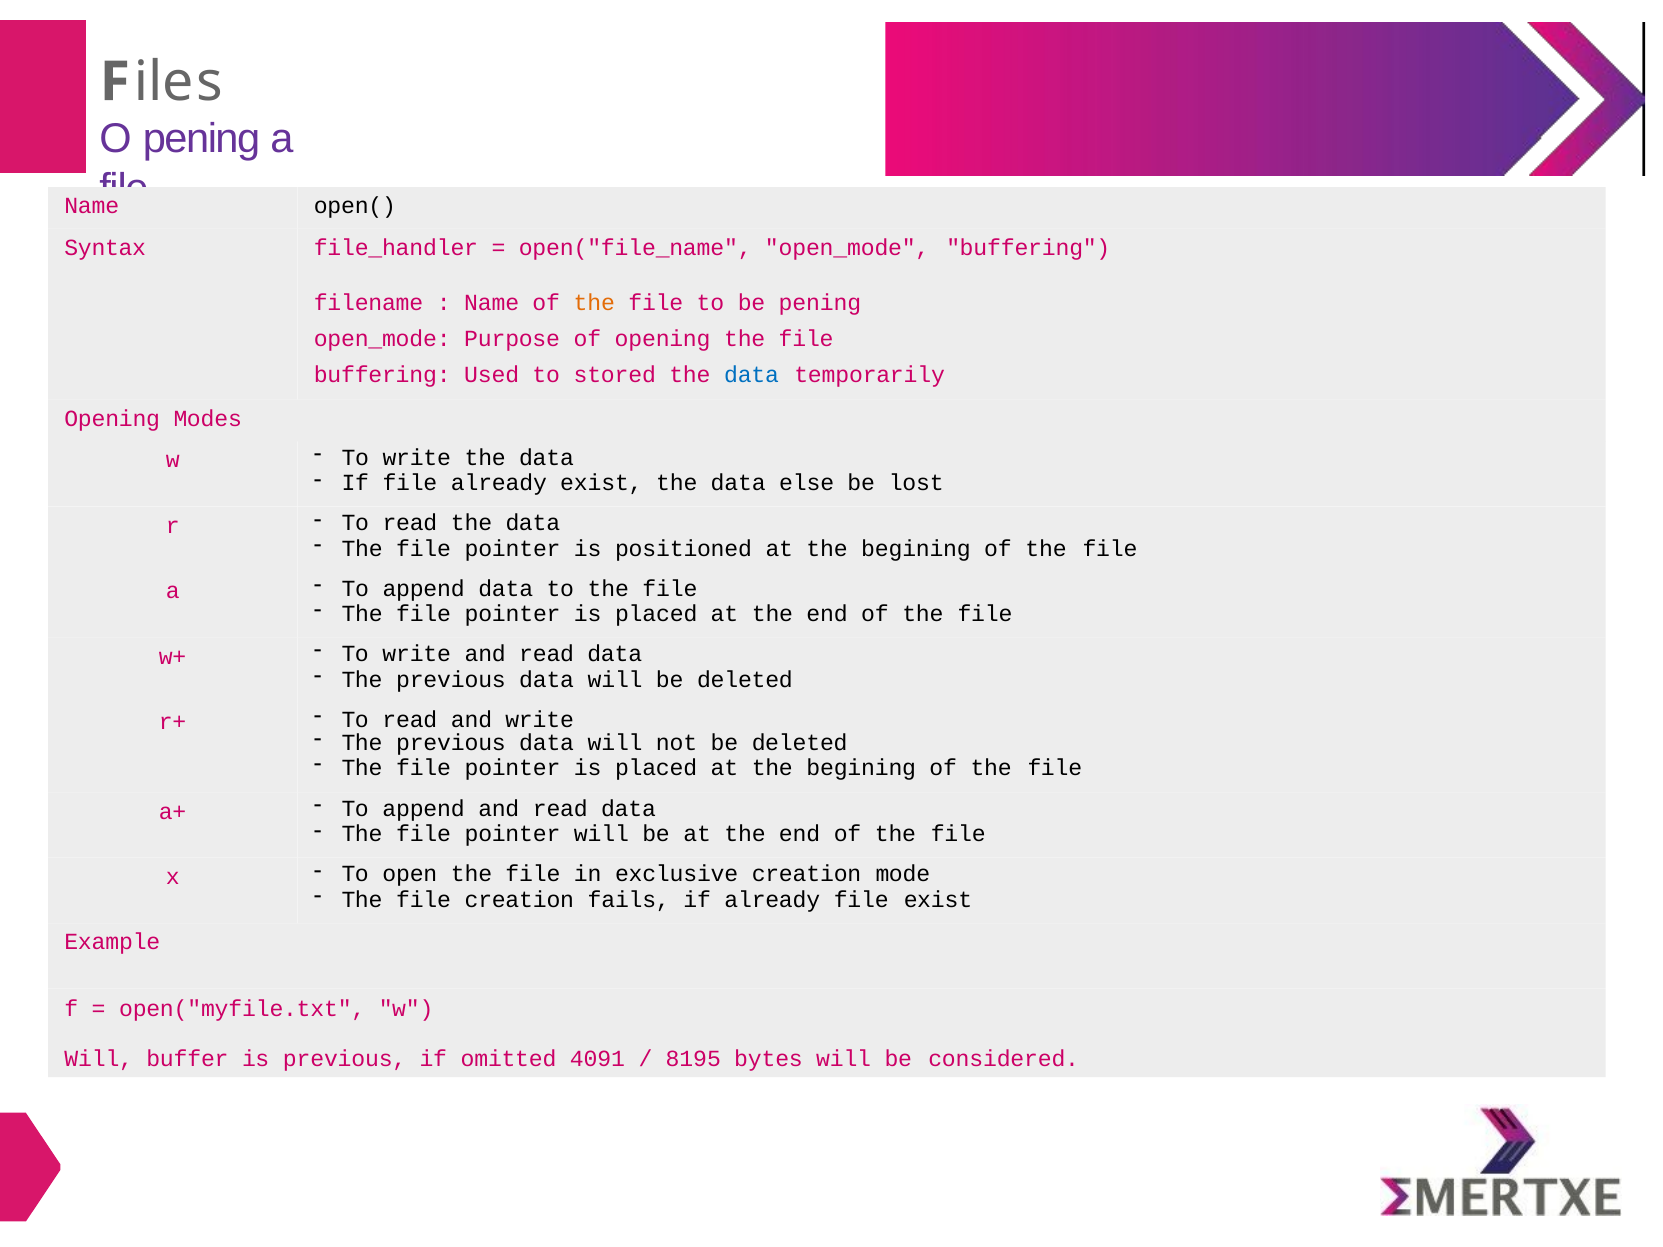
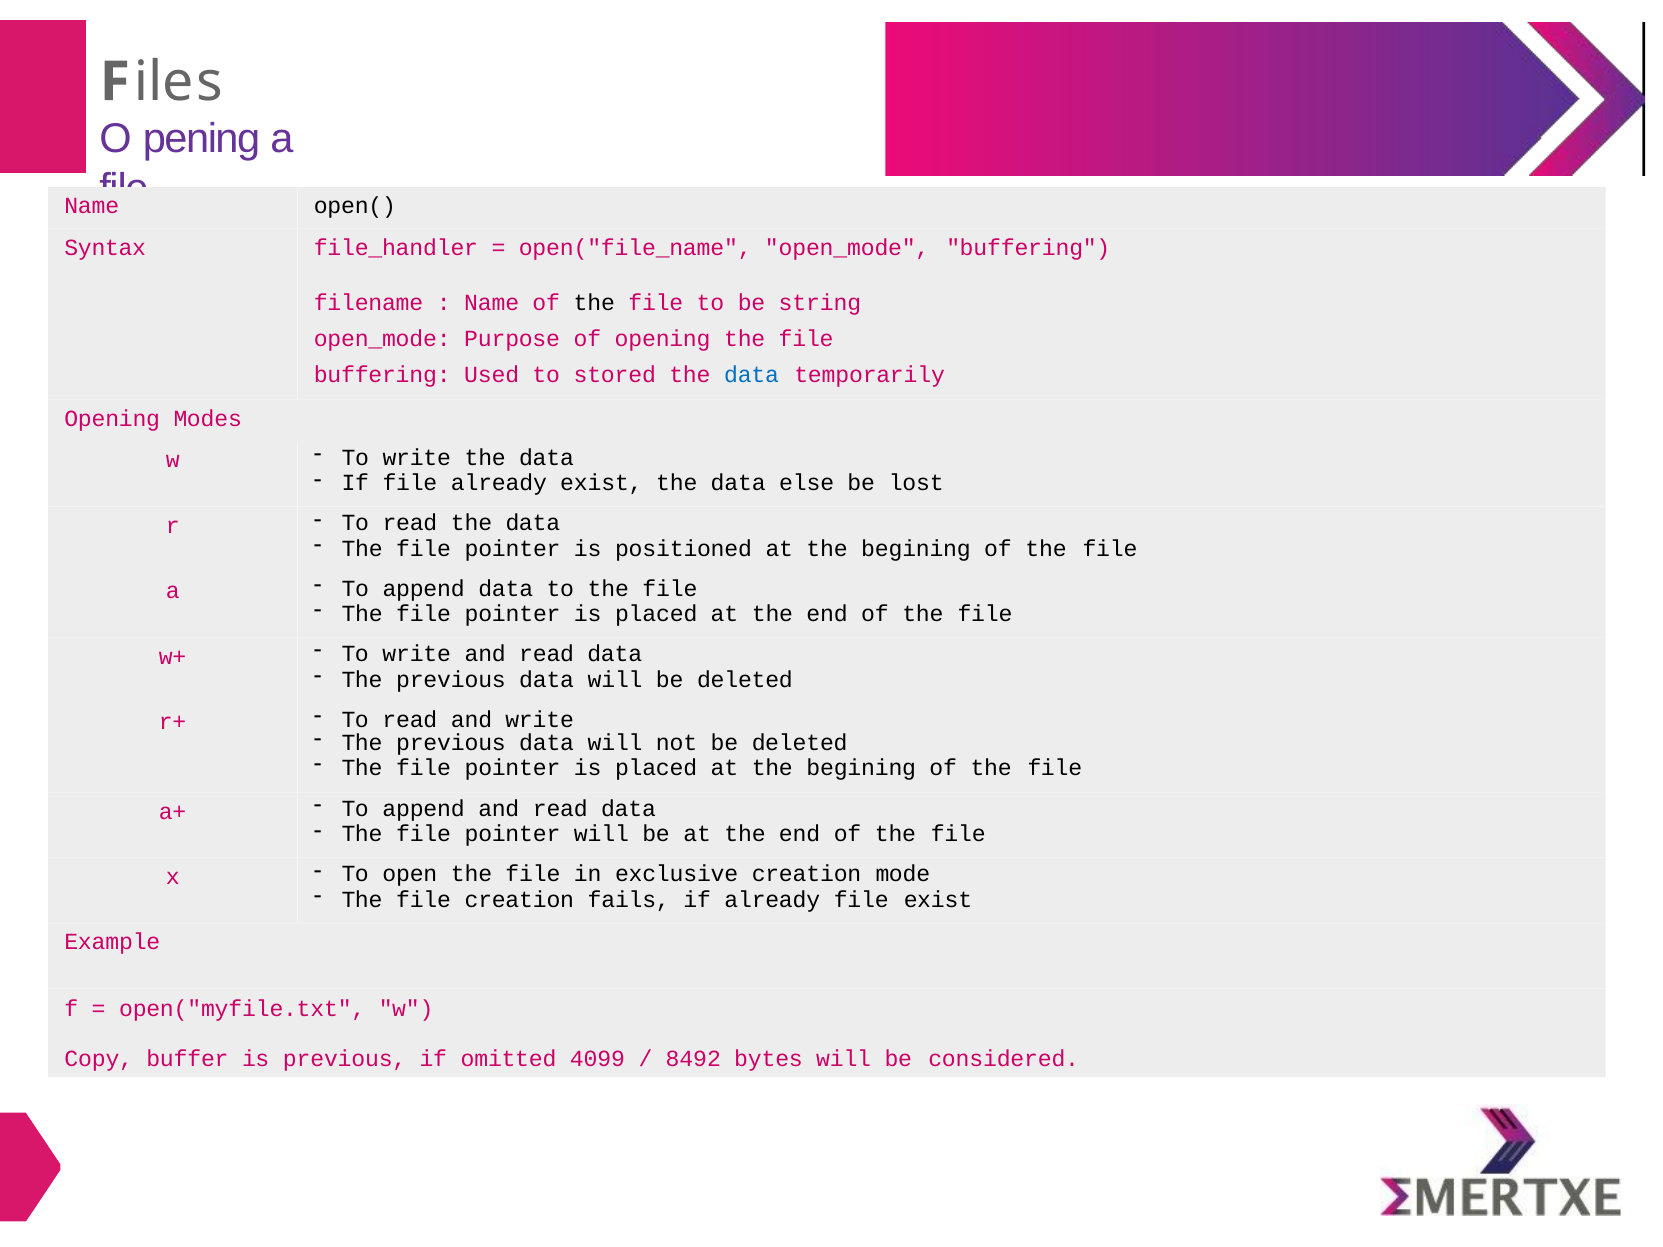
the at (594, 303) colour: orange -> black
be pening: pening -> string
Will at (99, 1059): Will -> Copy
4091: 4091 -> 4099
8195: 8195 -> 8492
